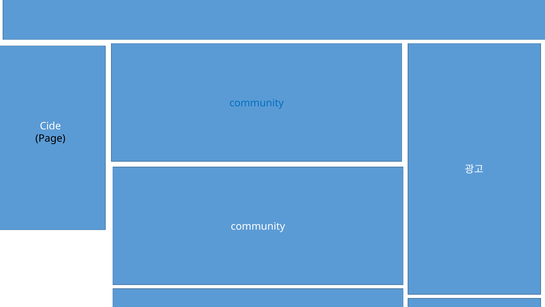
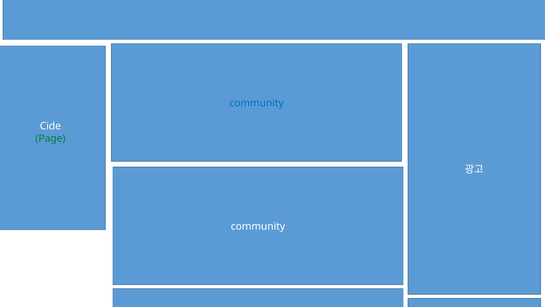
Page colour: black -> green
